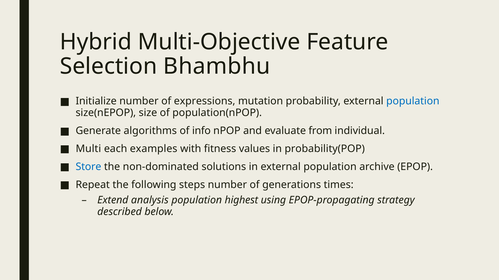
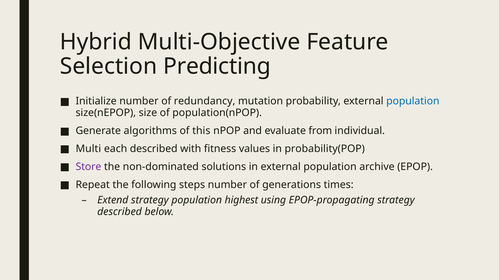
Bhambhu: Bhambhu -> Predicting
expressions: expressions -> redundancy
info: info -> this
each examples: examples -> described
Store colour: blue -> purple
Extend analysis: analysis -> strategy
